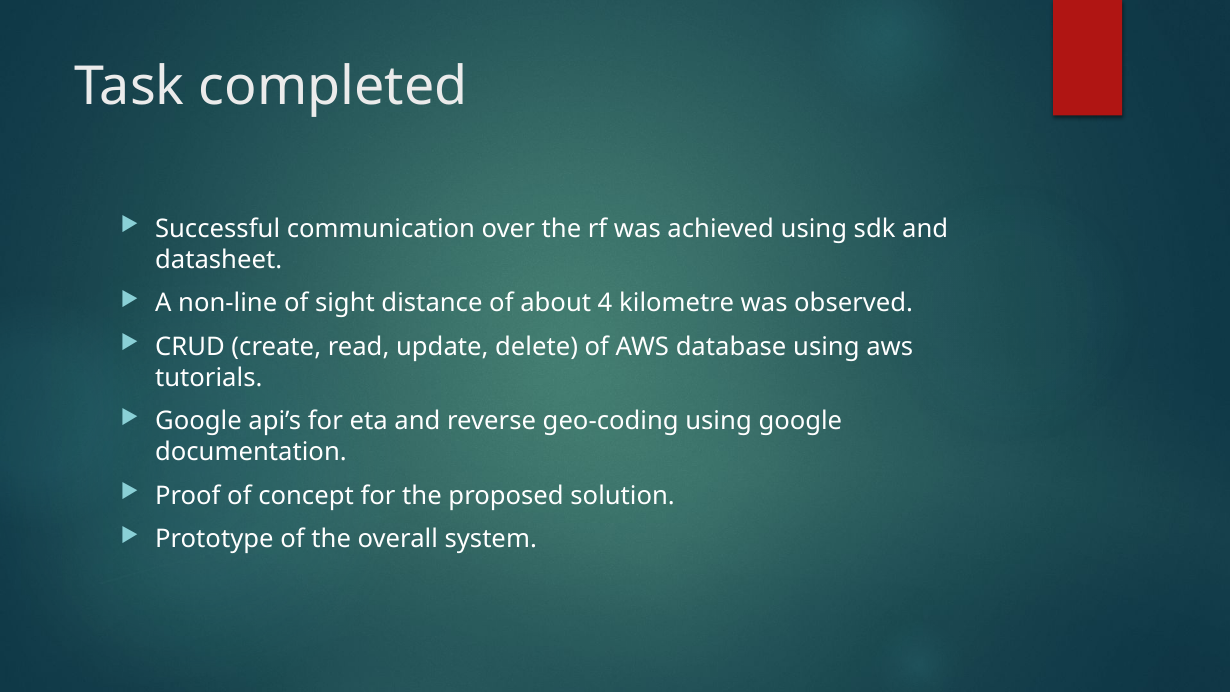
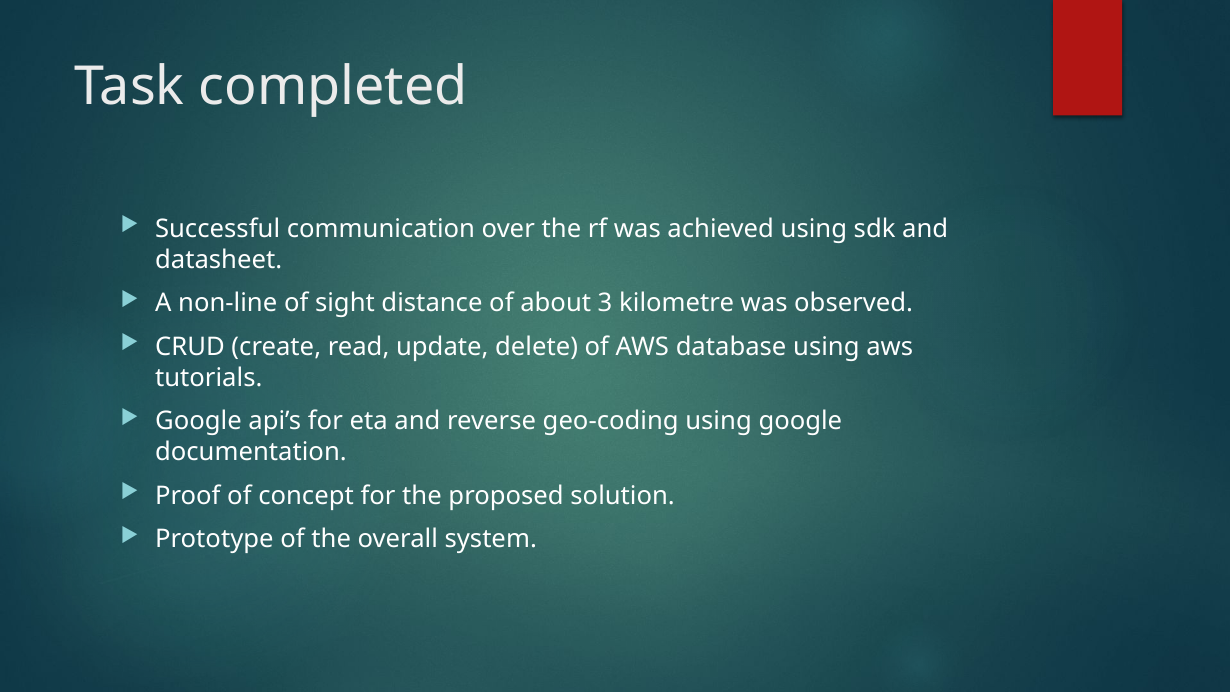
4: 4 -> 3
